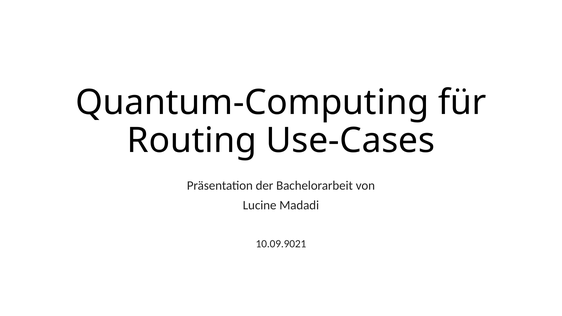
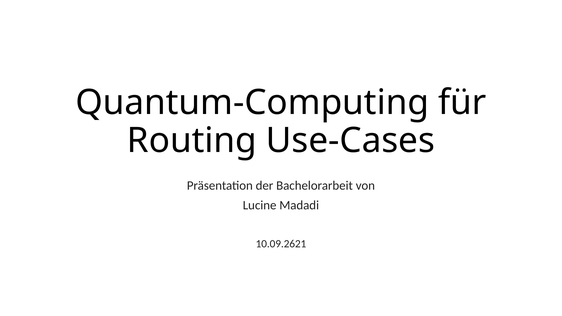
10.09.9021: 10.09.9021 -> 10.09.2621
